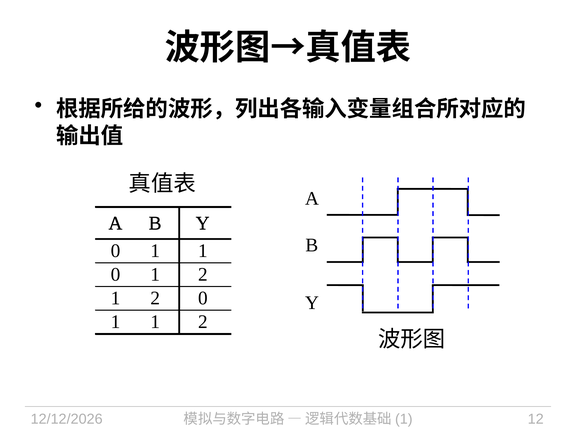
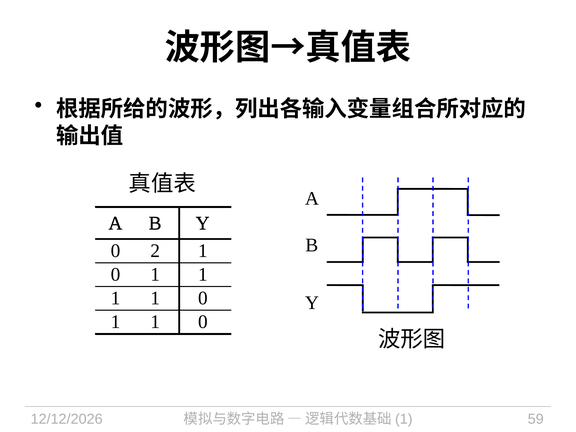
1 at (155, 251): 1 -> 2
2 at (203, 274): 2 -> 1
2 at (155, 298): 2 -> 1
2 at (203, 322): 2 -> 0
12: 12 -> 59
